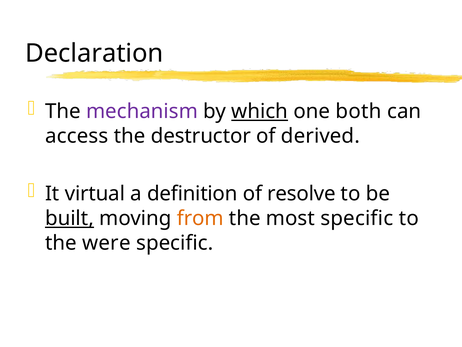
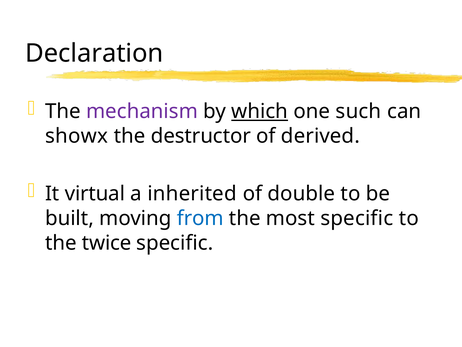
both: both -> such
access: access -> showx
definition: definition -> inherited
resolve: resolve -> double
built underline: present -> none
from colour: orange -> blue
were: were -> twice
